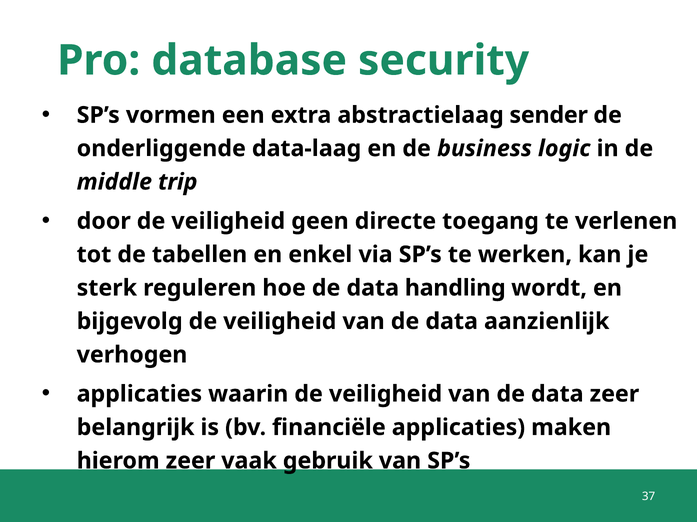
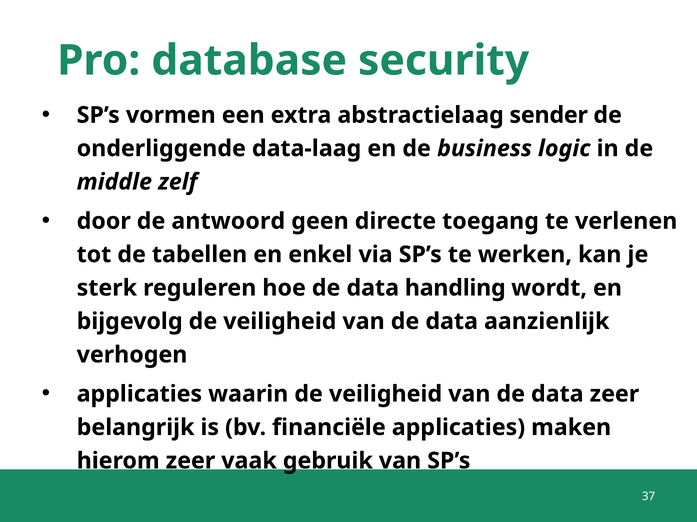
trip: trip -> zelf
door de veiligheid: veiligheid -> antwoord
